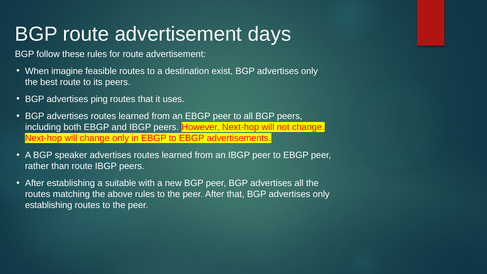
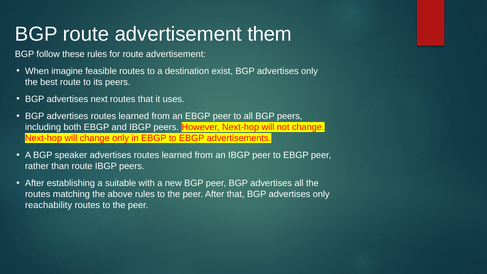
days: days -> them
ping: ping -> next
establishing at (49, 205): establishing -> reachability
